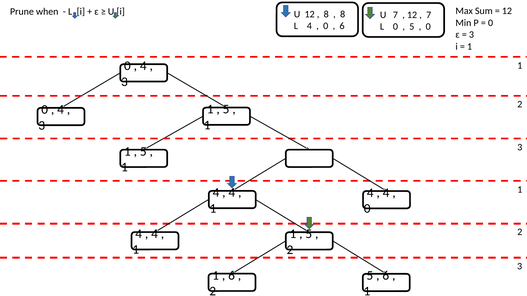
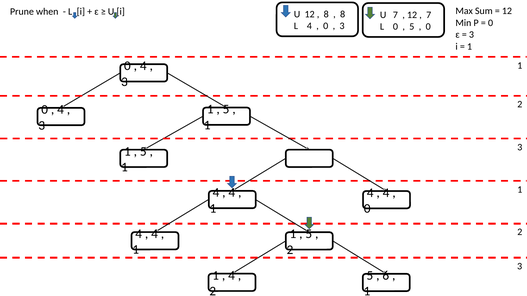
6 at (342, 26): 6 -> 3
6 at (232, 276): 6 -> 4
